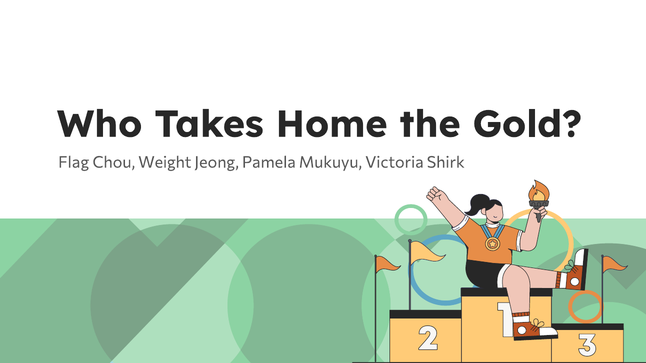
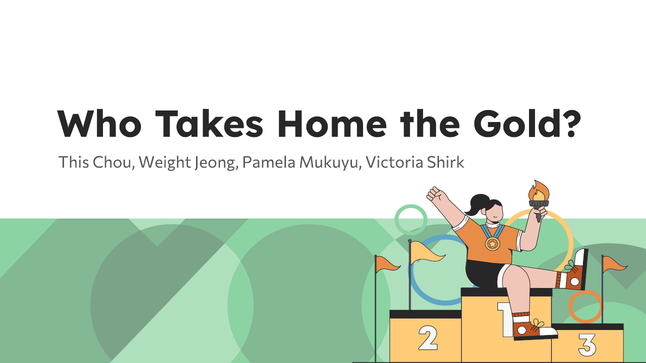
Flag: Flag -> This
